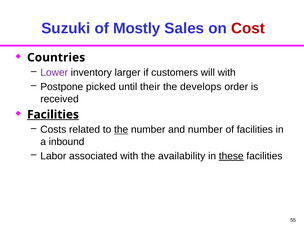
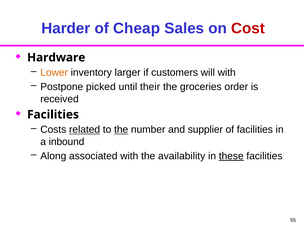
Suzuki: Suzuki -> Harder
Mostly: Mostly -> Cheap
Countries: Countries -> Hardware
Lower colour: purple -> orange
develops: develops -> groceries
Facilities at (53, 115) underline: present -> none
related underline: none -> present
and number: number -> supplier
Labor: Labor -> Along
